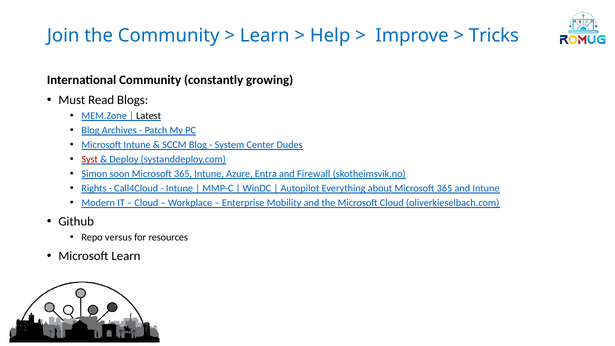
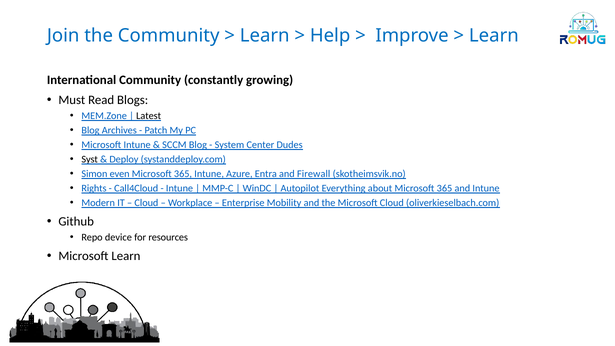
Tricks at (494, 36): Tricks -> Learn
Syst colour: red -> black
soon: soon -> even
versus: versus -> device
